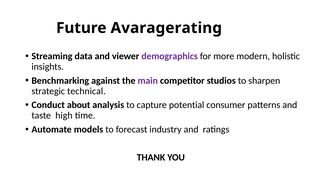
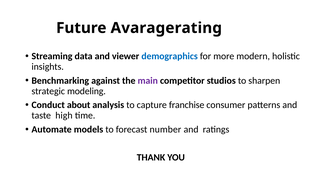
demographics colour: purple -> blue
technical: technical -> modeling
potential: potential -> franchise
industry: industry -> number
